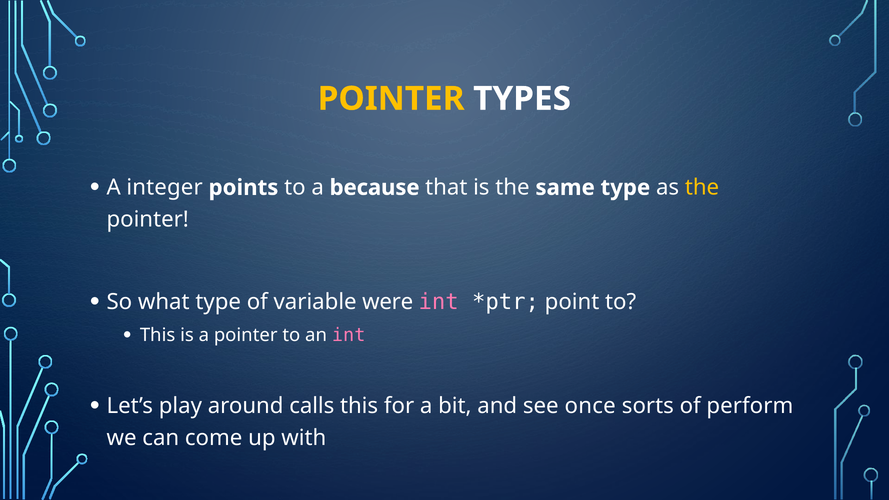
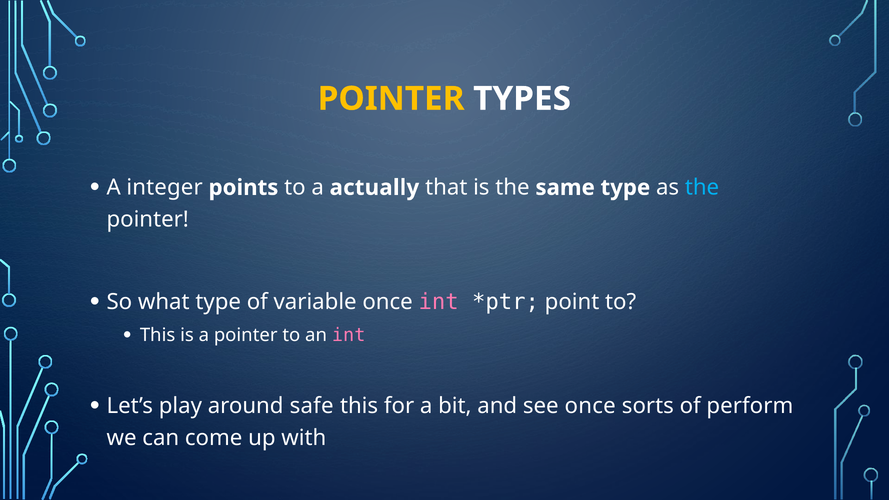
because: because -> actually
the at (702, 188) colour: yellow -> light blue
variable were: were -> once
calls: calls -> safe
